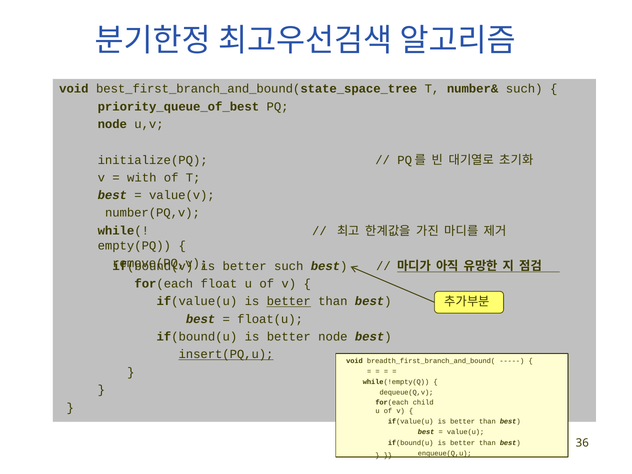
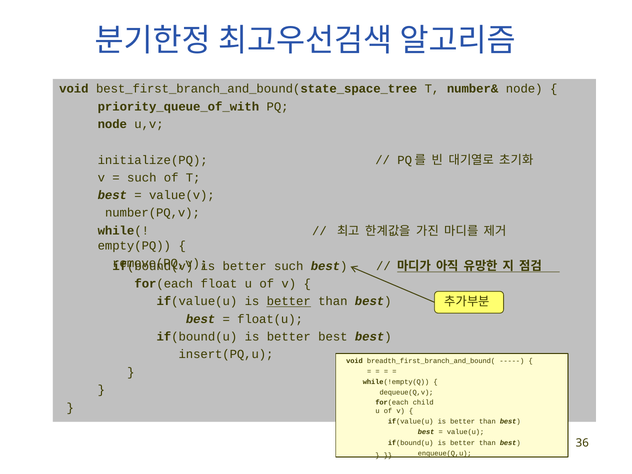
number& such: such -> node
priority_queue_of_best: priority_queue_of_best -> priority_queue_of_with
with at (142, 178): with -> such
better node: node -> best
insert(PQ,u underline: present -> none
